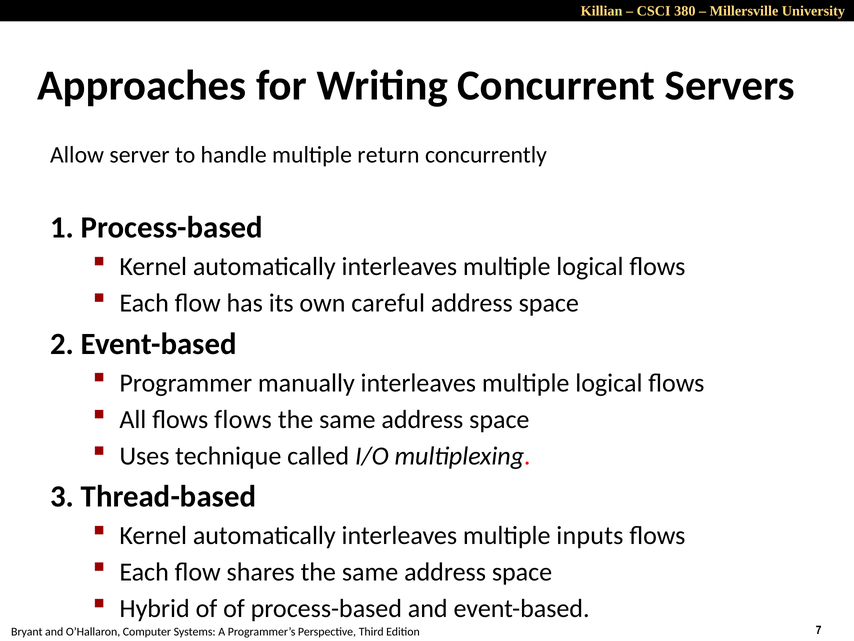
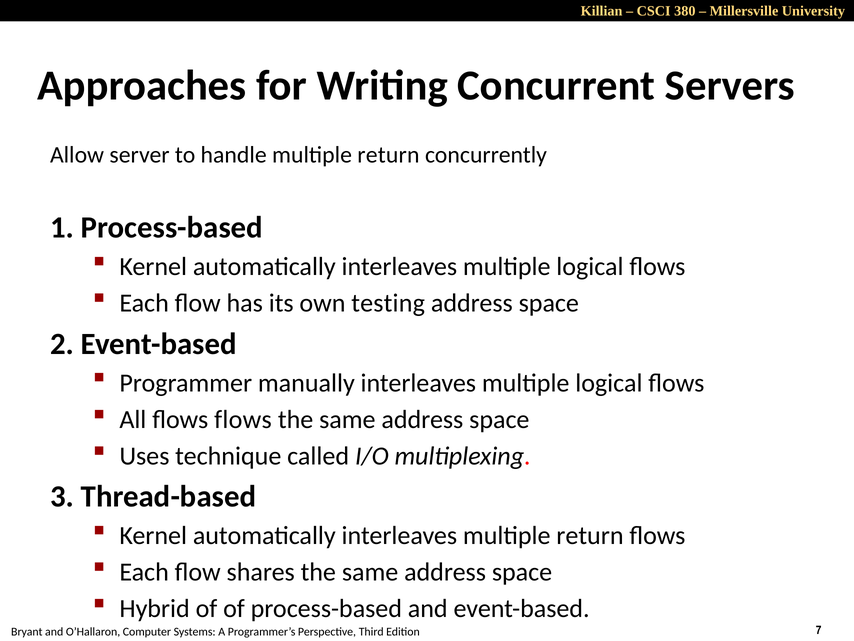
careful: careful -> testing
interleaves multiple inputs: inputs -> return
